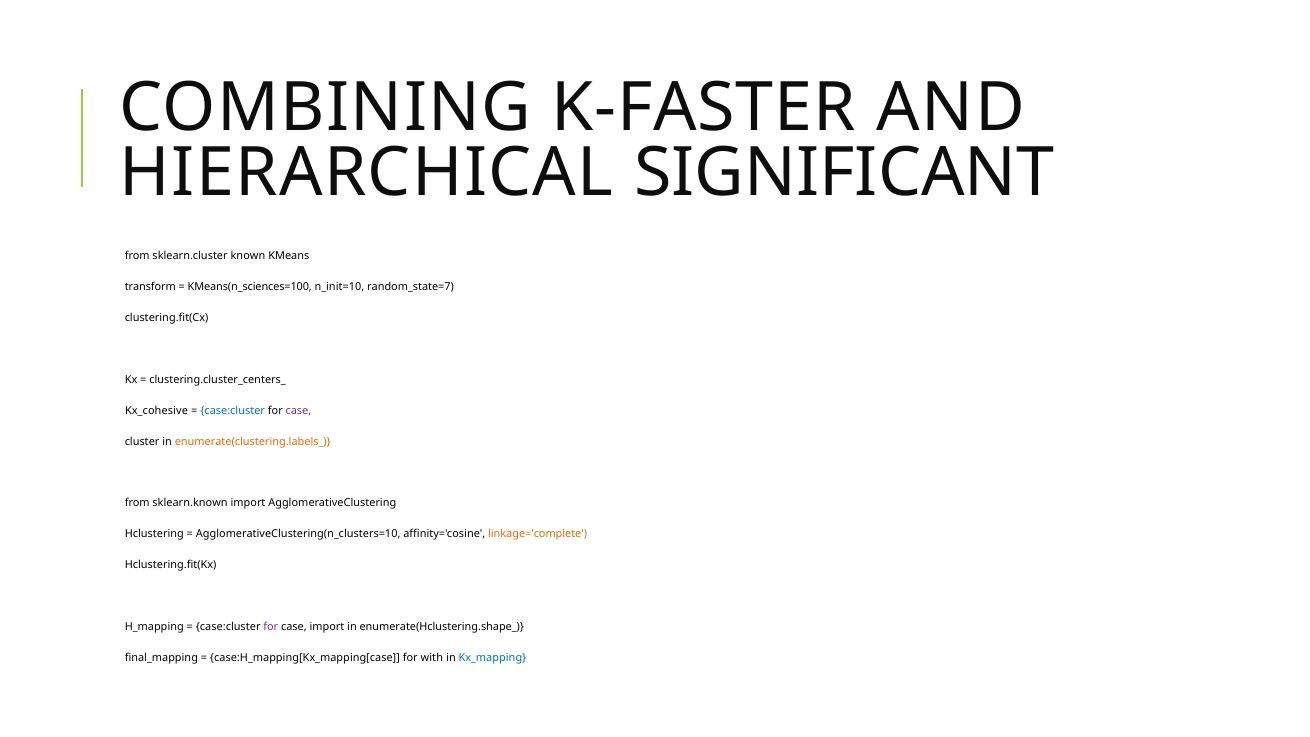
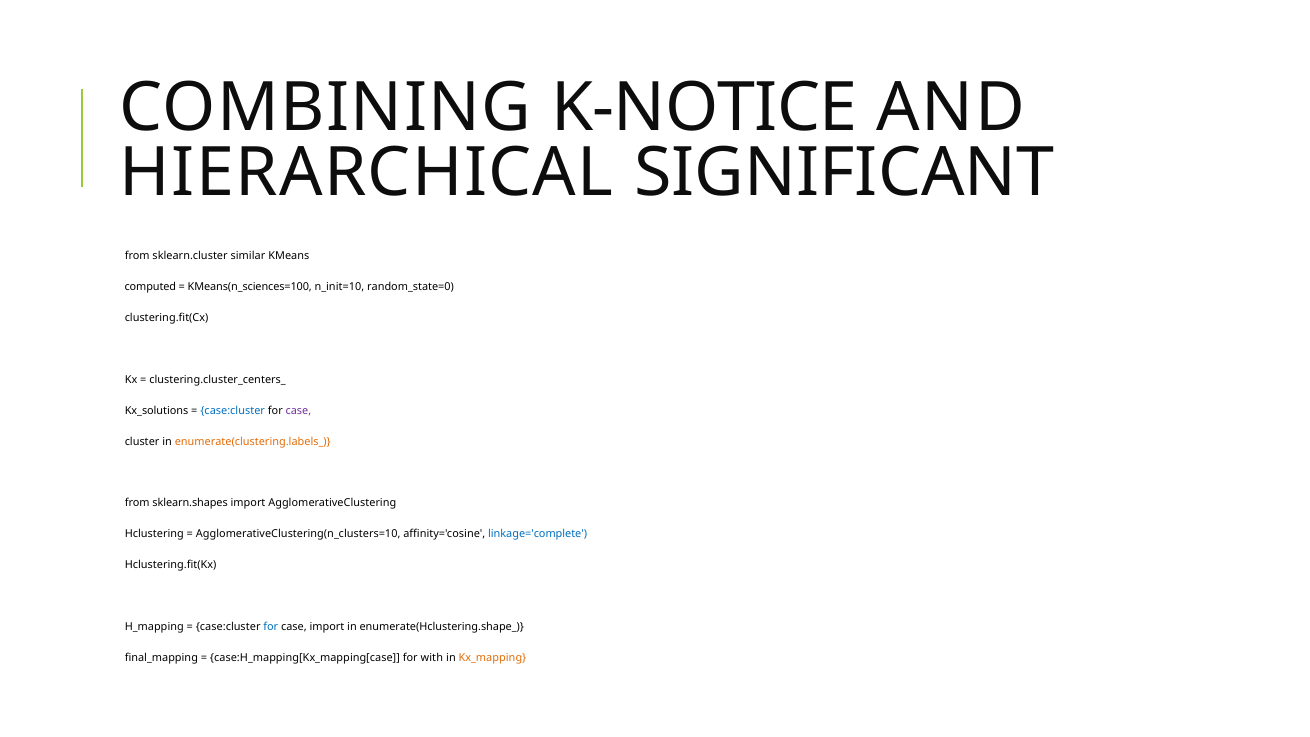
K-FASTER: K-FASTER -> K-NOTICE
known: known -> similar
transform: transform -> computed
random_state=7: random_state=7 -> random_state=0
Kx_cohesive: Kx_cohesive -> Kx_solutions
sklearn.known: sklearn.known -> sklearn.shapes
linkage='complete colour: orange -> blue
for at (271, 627) colour: purple -> blue
Kx_mapping colour: blue -> orange
